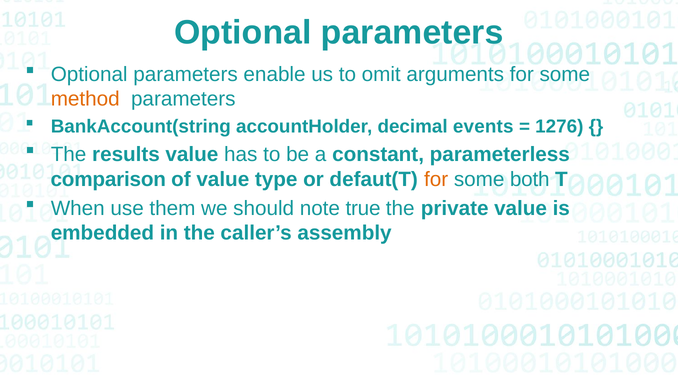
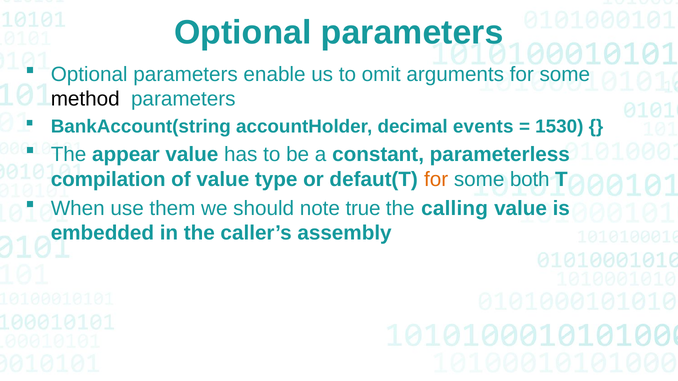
method colour: orange -> black
1276: 1276 -> 1530
results: results -> appear
comparison: comparison -> compilation
private: private -> calling
